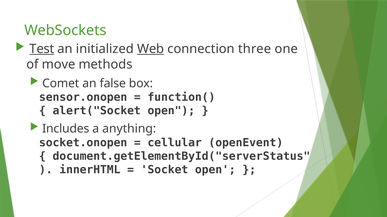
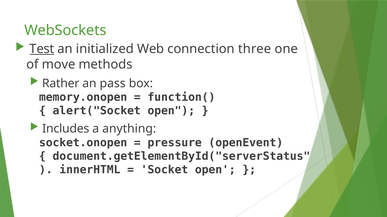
Web underline: present -> none
Comet: Comet -> Rather
false: false -> pass
sensor.onopen: sensor.onopen -> memory.onopen
cellular: cellular -> pressure
